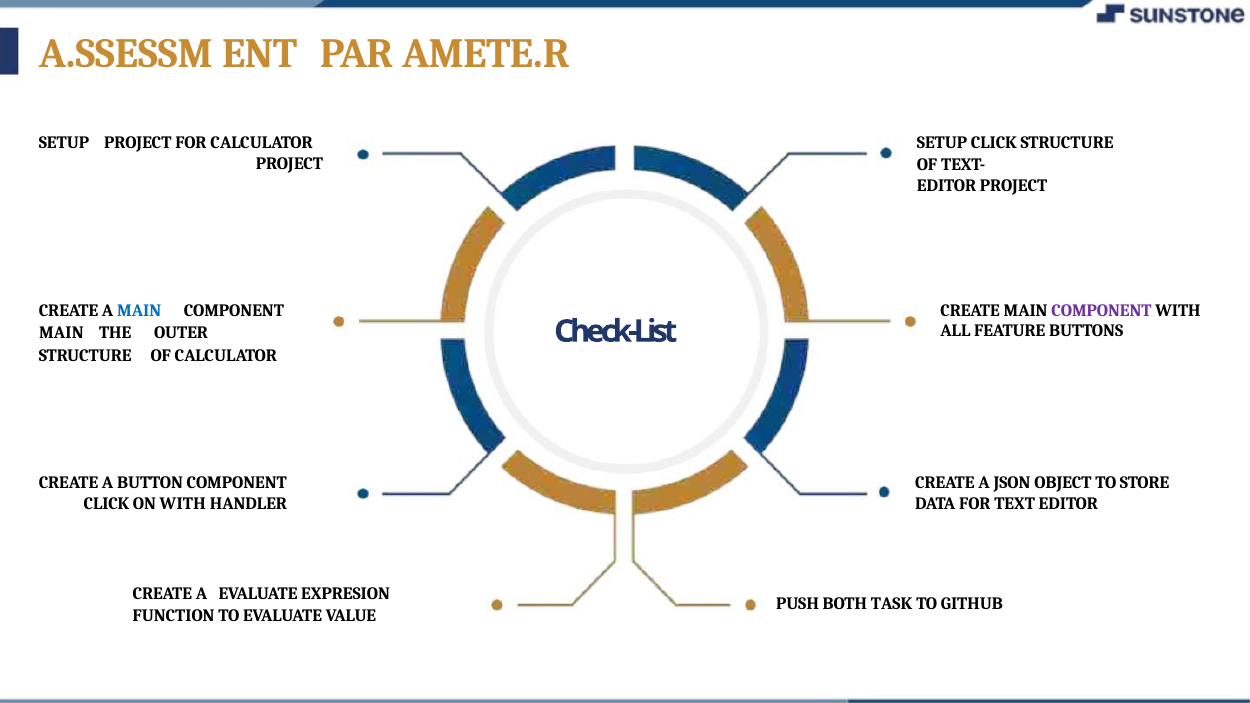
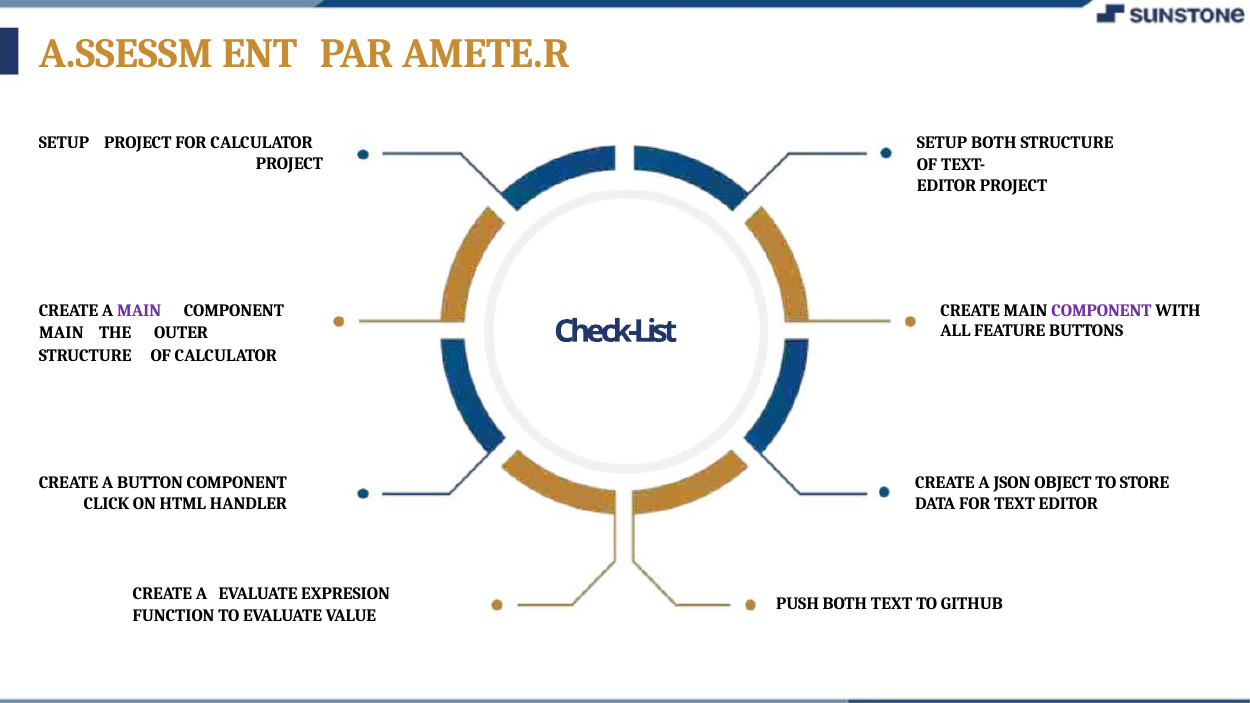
SETUP CLICK: CLICK -> BOTH
MAIN at (139, 310) colour: blue -> purple
ON WITH: WITH -> HTML
BOTH TASK: TASK -> TEXT
